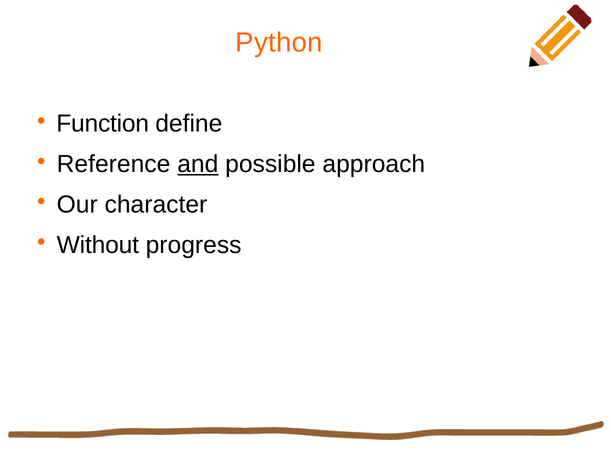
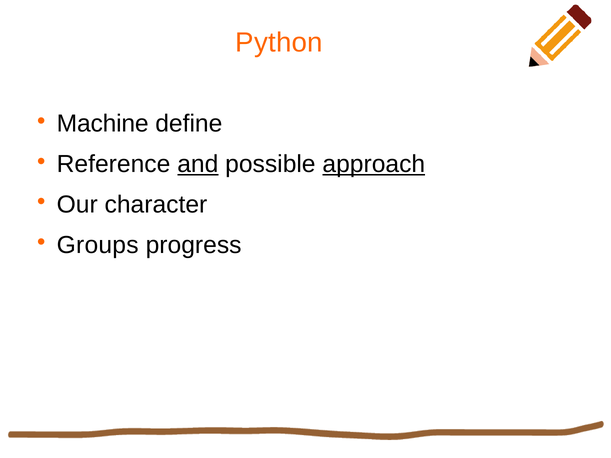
Function: Function -> Machine
approach underline: none -> present
Without: Without -> Groups
